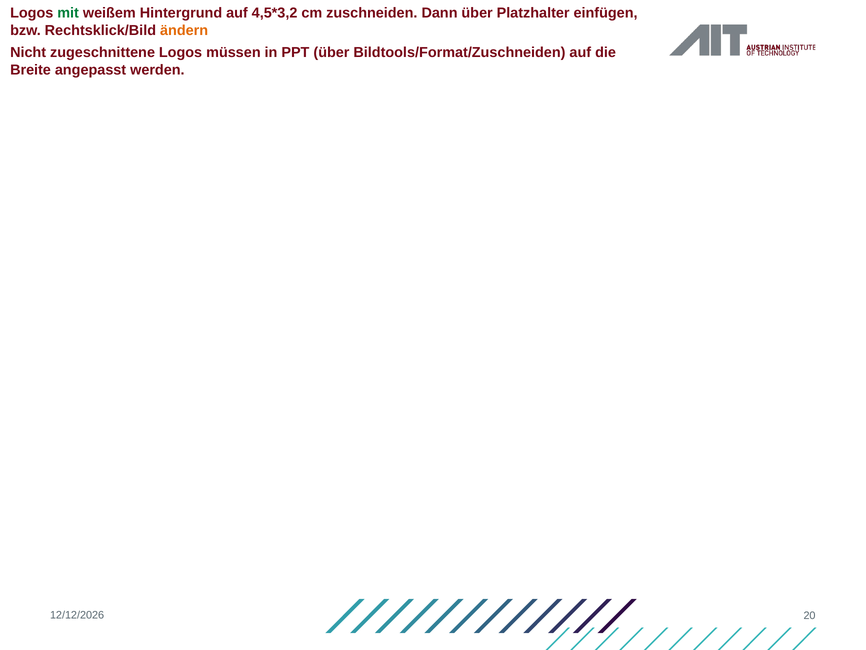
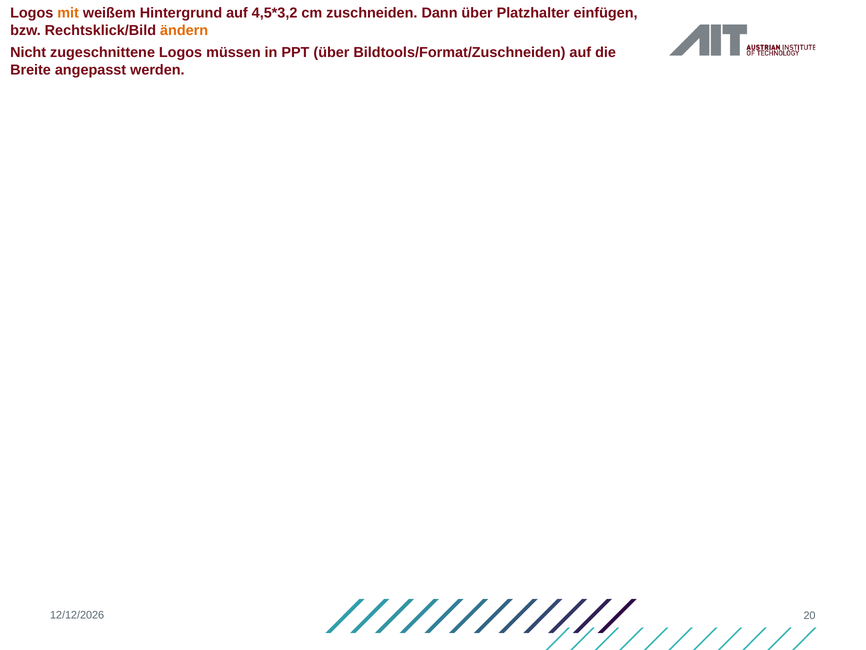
mit colour: green -> orange
